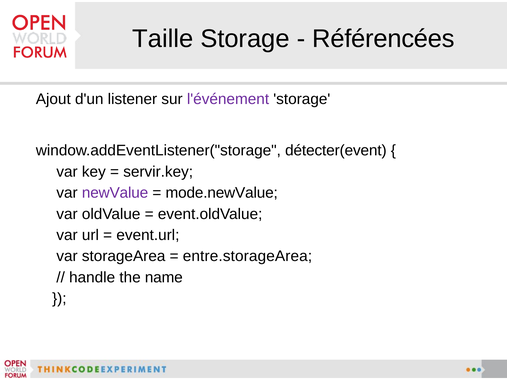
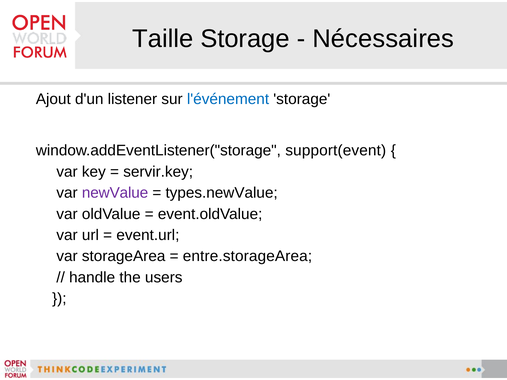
Référencées: Référencées -> Nécessaires
l'événement colour: purple -> blue
détecter(event: détecter(event -> support(event
mode.newValue: mode.newValue -> types.newValue
name: name -> users
